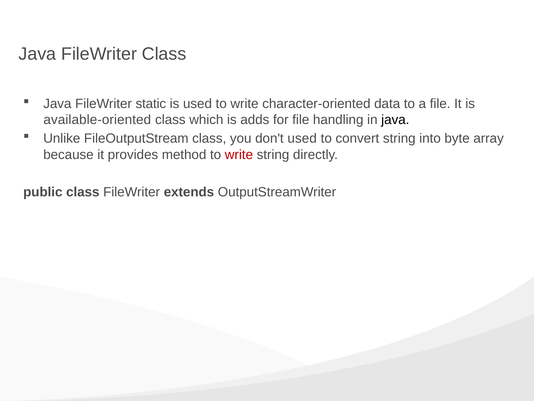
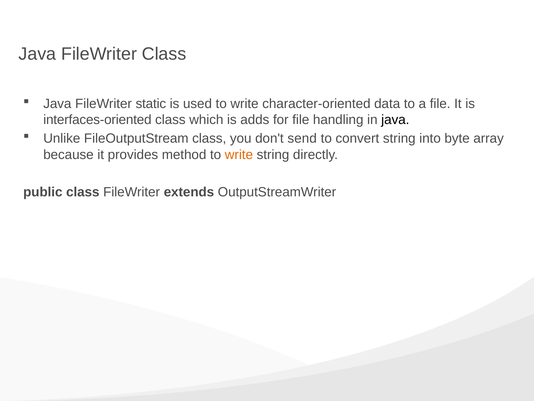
available-oriented: available-oriented -> interfaces-oriented
don't used: used -> send
write at (239, 154) colour: red -> orange
